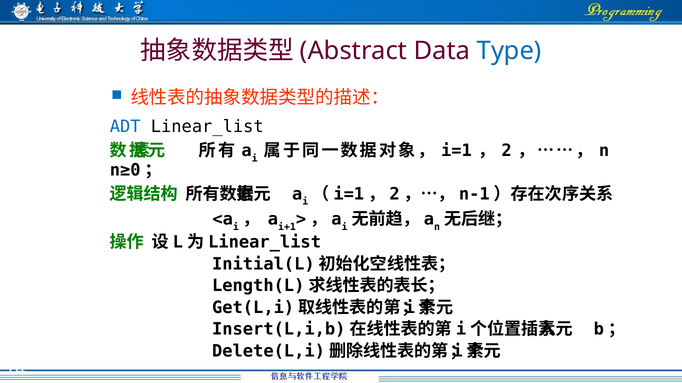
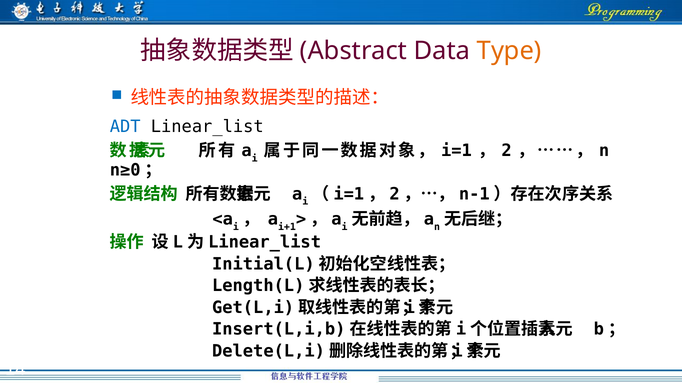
Type colour: blue -> orange
